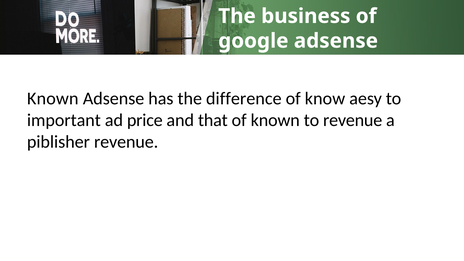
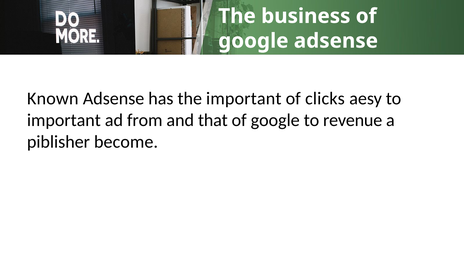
the difference: difference -> important
know: know -> clicks
price: price -> from
known at (275, 120): known -> google
piblisher revenue: revenue -> become
